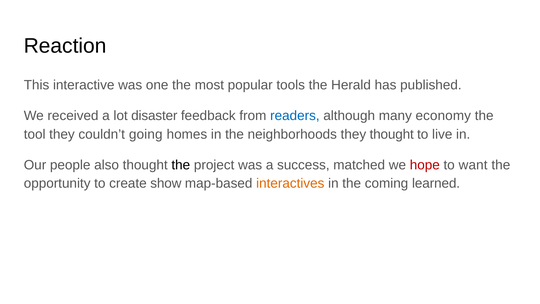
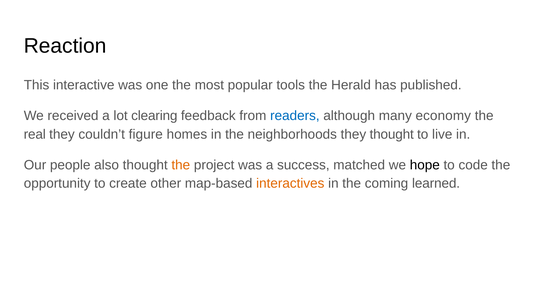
disaster: disaster -> clearing
tool: tool -> real
going: going -> figure
the at (181, 165) colour: black -> orange
hope colour: red -> black
want: want -> code
show: show -> other
